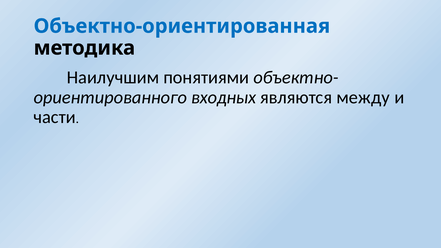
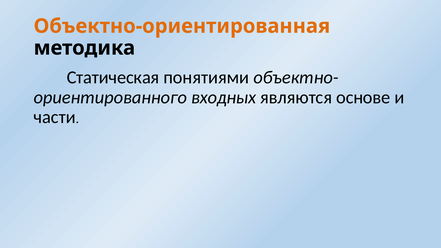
Объектно-ориентированная colour: blue -> orange
Наилучшим: Наилучшим -> Статическая
между: между -> основе
